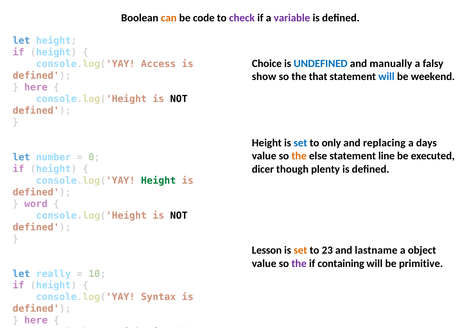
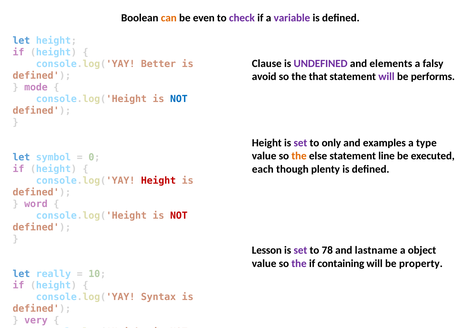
code: code -> even
Choice: Choice -> Clause
UNDEFINED colour: blue -> purple
manually: manually -> elements
Access: Access -> Better
show: show -> avoid
will at (386, 77) colour: blue -> purple
weekend: weekend -> performs
here at (36, 87): here -> mode
NOT at (179, 99) colour: black -> blue
set at (300, 143) colour: blue -> purple
replacing: replacing -> examples
days: days -> type
number: number -> symbol
dicer: dicer -> each
Height at (158, 181) colour: green -> red
NOT at (179, 216) colour: black -> red
set at (300, 250) colour: orange -> purple
23: 23 -> 78
primitive: primitive -> property
here at (36, 321): here -> very
